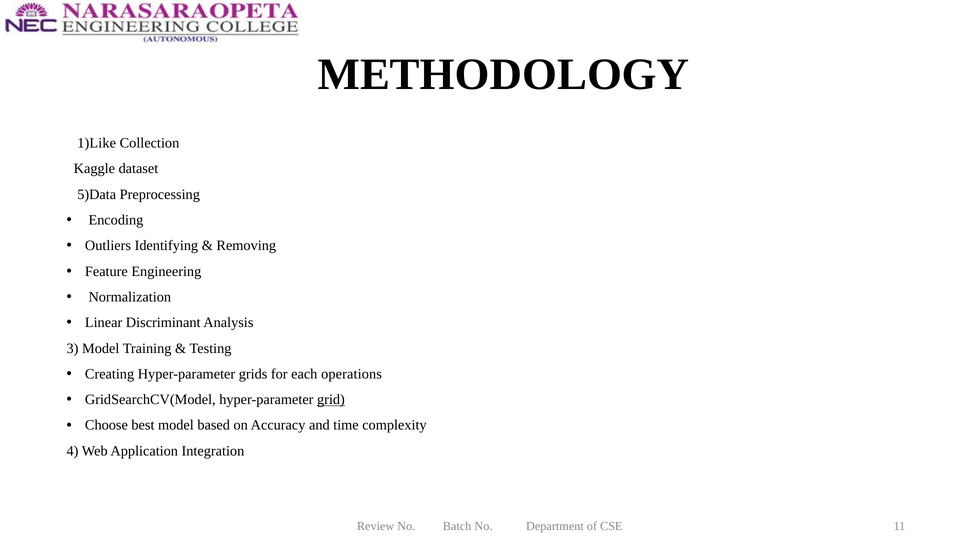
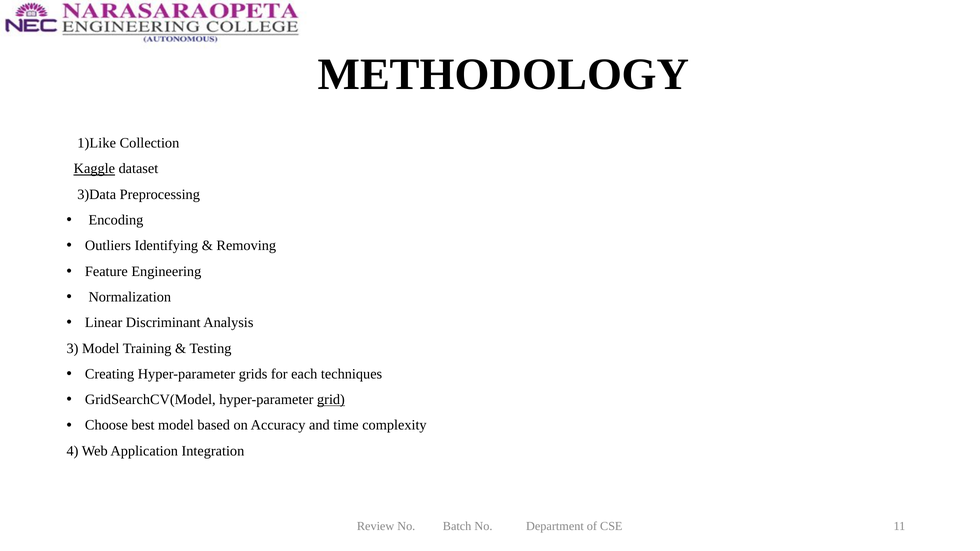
Kaggle underline: none -> present
5)Data: 5)Data -> 3)Data
operations: operations -> techniques
